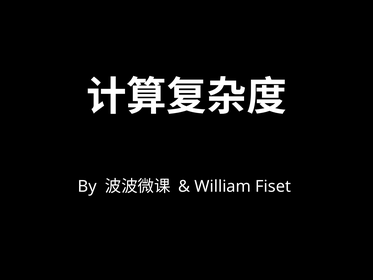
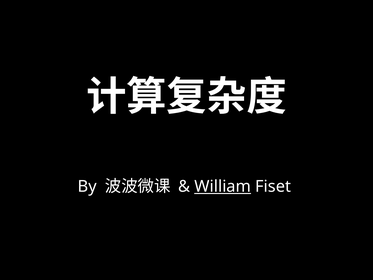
William underline: none -> present
